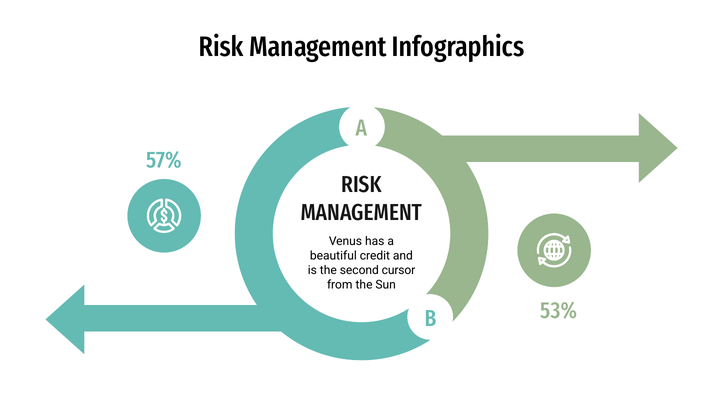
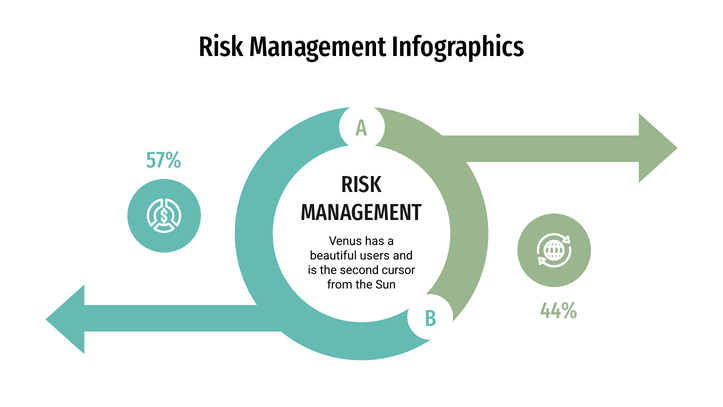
credit: credit -> users
53%: 53% -> 44%
